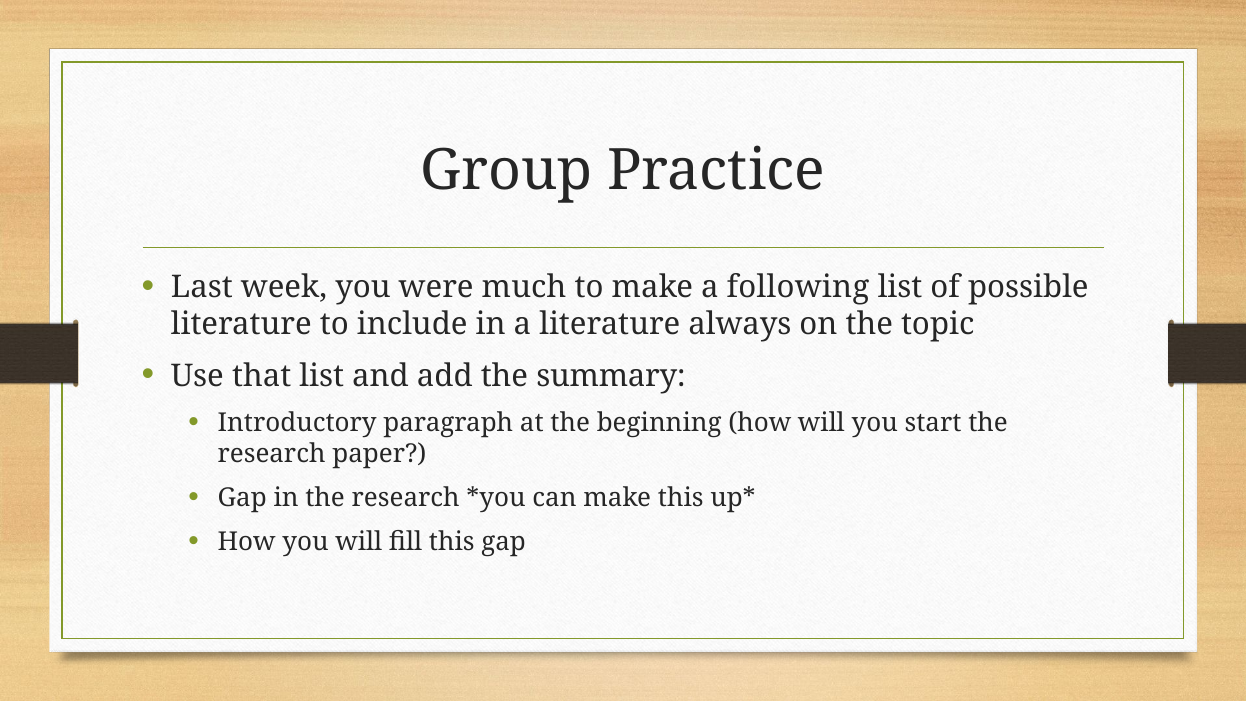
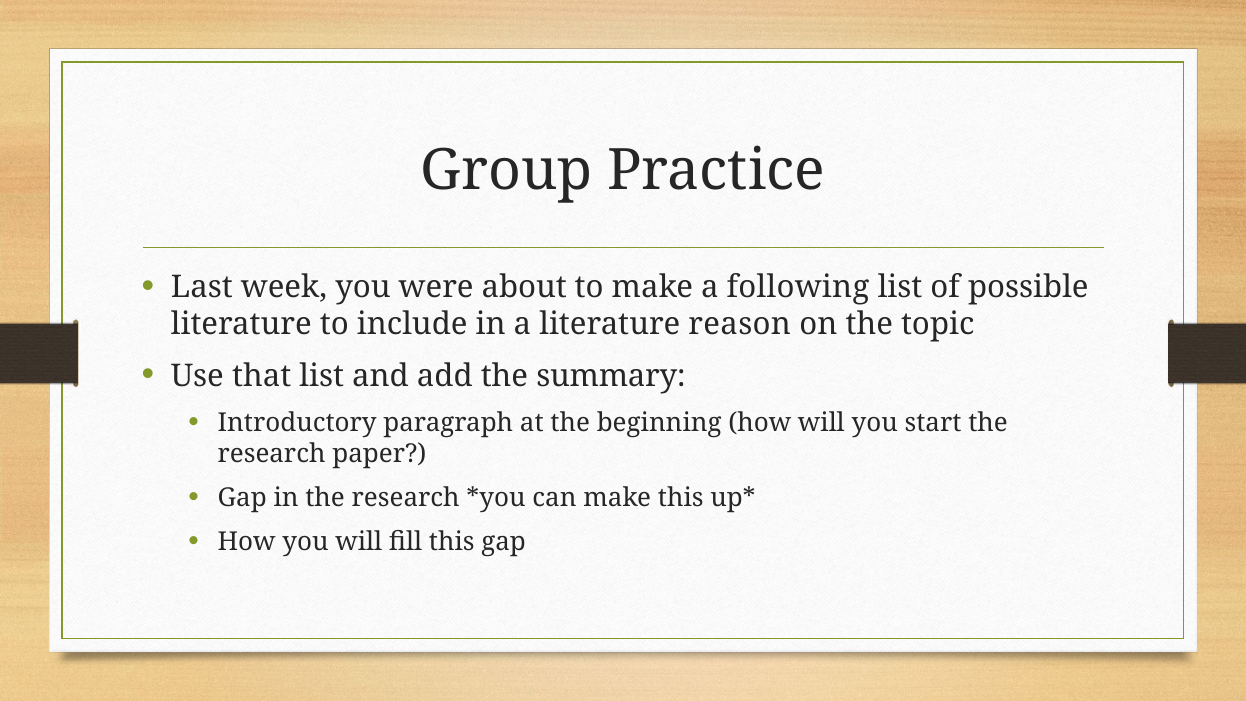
much: much -> about
always: always -> reason
